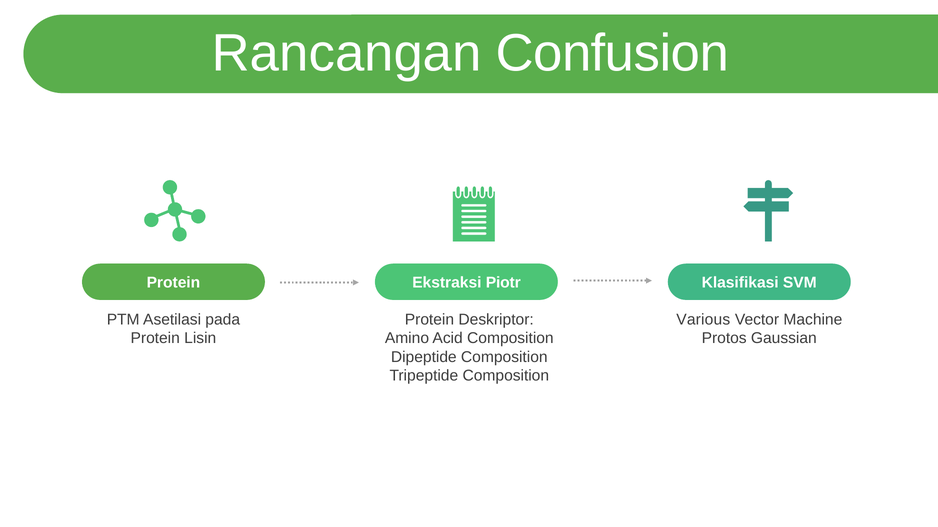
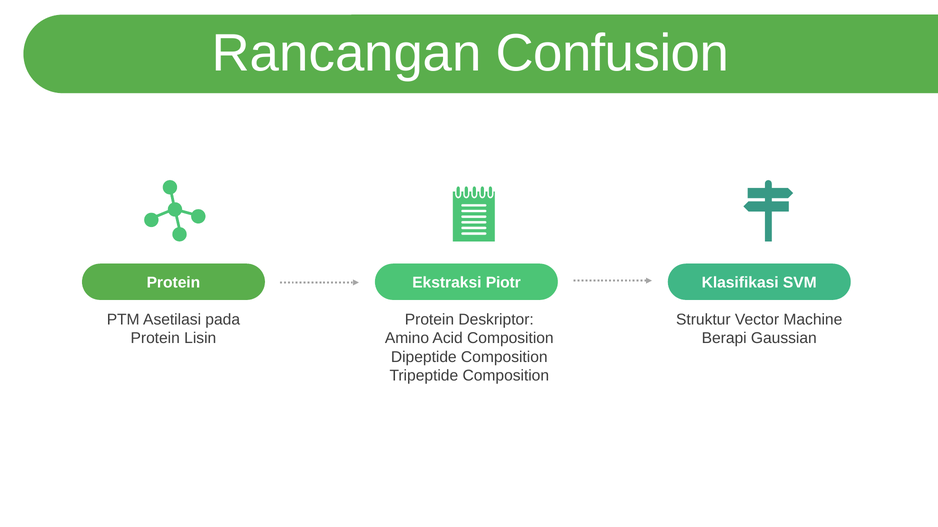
Various: Various -> Struktur
Protos: Protos -> Berapi
